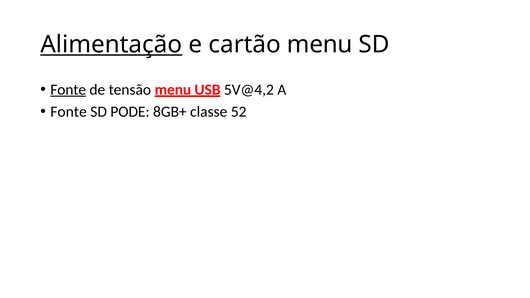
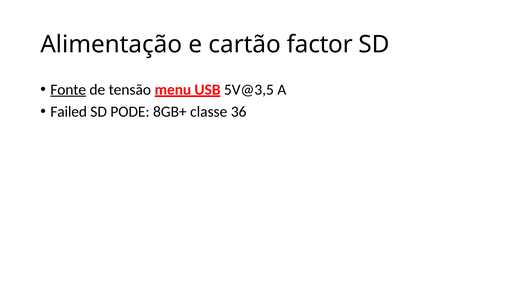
Alimentação underline: present -> none
cartão menu: menu -> factor
5V@4,2: 5V@4,2 -> 5V@3,5
Fonte at (69, 112): Fonte -> Failed
52: 52 -> 36
